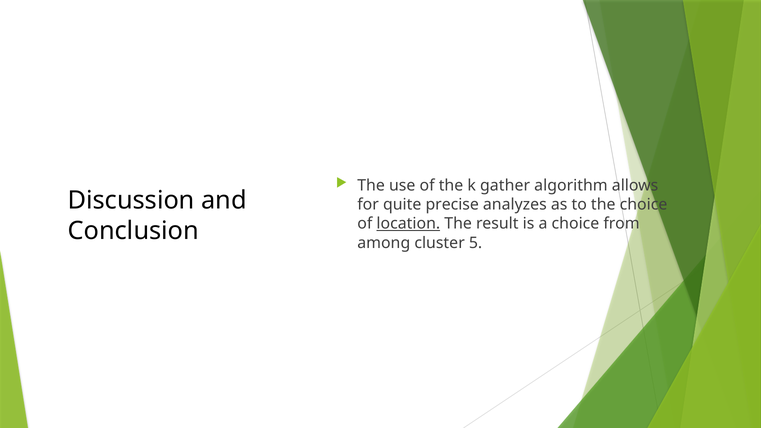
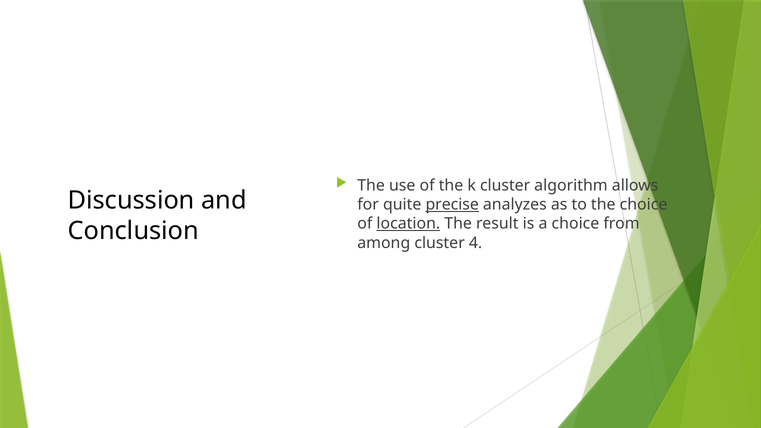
k gather: gather -> cluster
precise underline: none -> present
5: 5 -> 4
